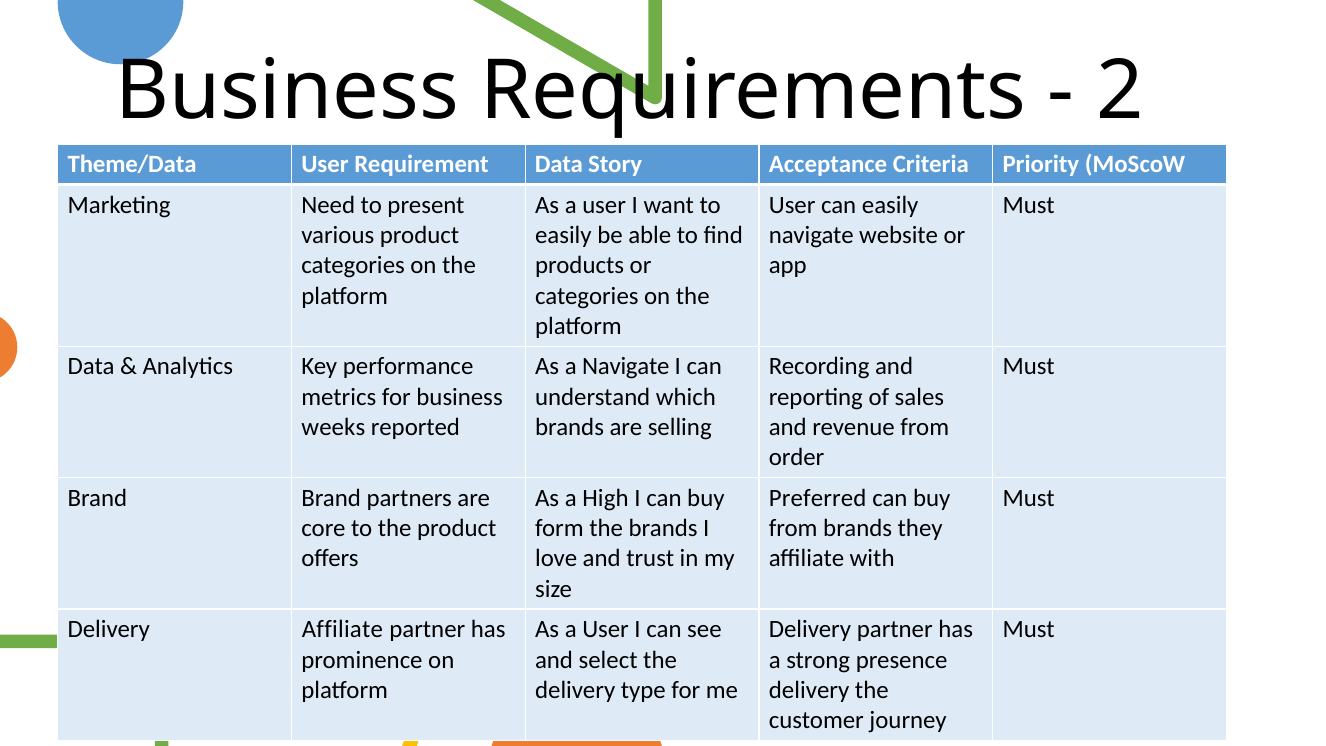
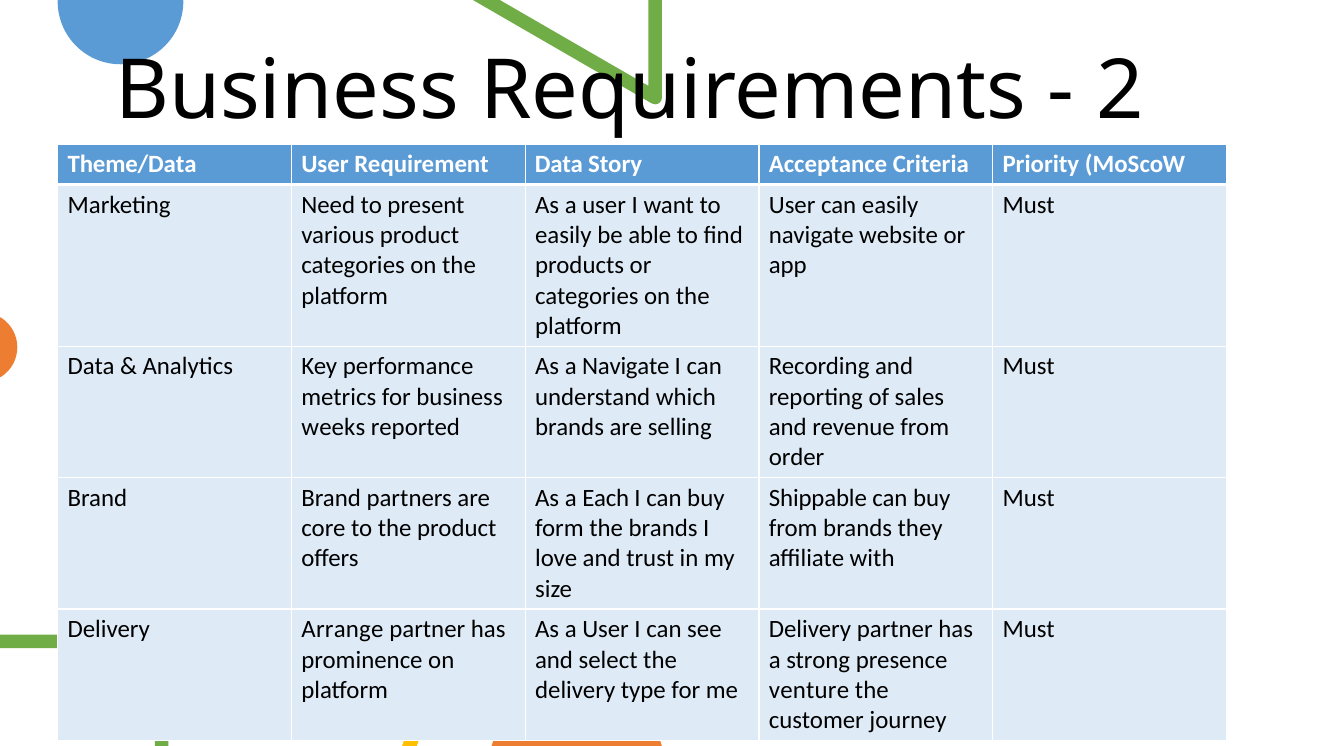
High: High -> Each
Preferred: Preferred -> Shippable
Delivery Affiliate: Affiliate -> Arrange
delivery at (809, 690): delivery -> venture
